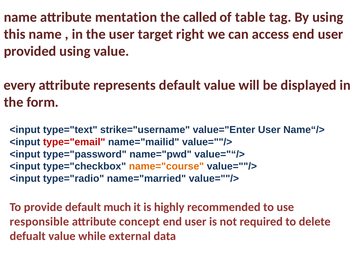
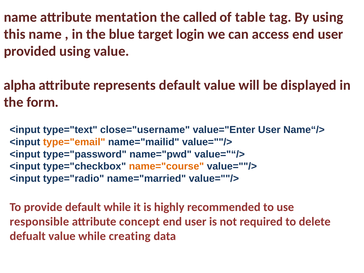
the user: user -> blue
right: right -> login
every: every -> alpha
strike="username: strike="username -> close="username
type="email colour: red -> orange
default much: much -> while
external: external -> creating
